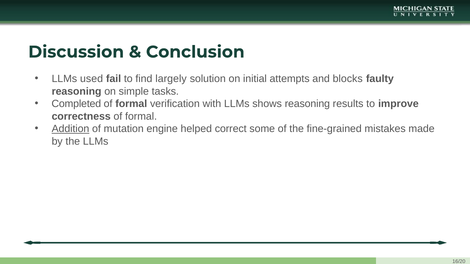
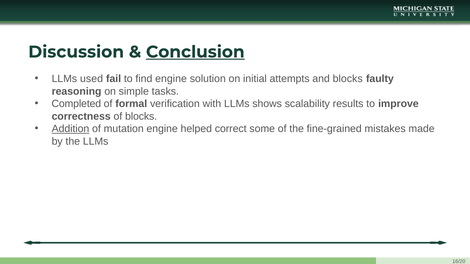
Conclusion underline: none -> present
find largely: largely -> engine
shows reasoning: reasoning -> scalability
correctness of formal: formal -> blocks
